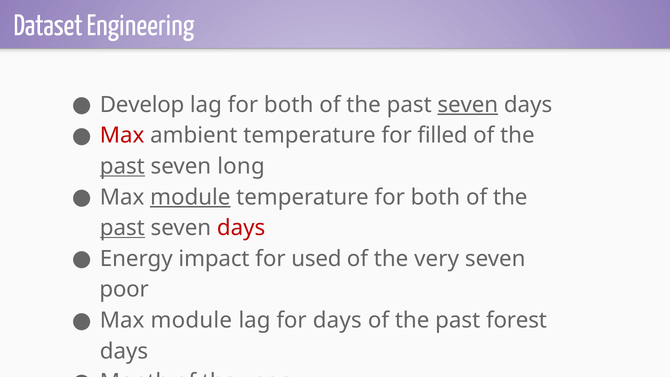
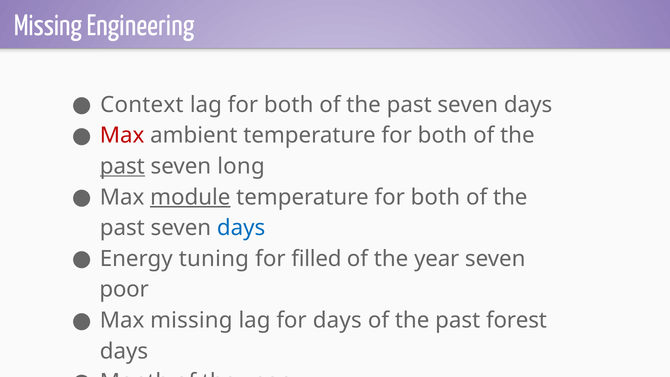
Dataset at (48, 25): Dataset -> Missing
Develop: Develop -> Context
seven at (468, 105) underline: present -> none
ambient temperature for filled: filled -> both
past at (122, 228) underline: present -> none
days at (241, 228) colour: red -> blue
impact: impact -> tuning
used: used -> filled
very at (437, 259): very -> year
module at (191, 320): module -> missing
